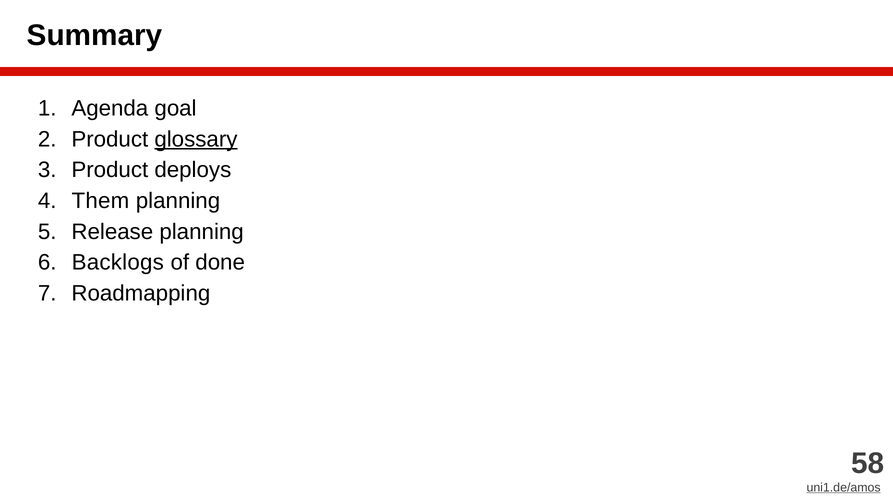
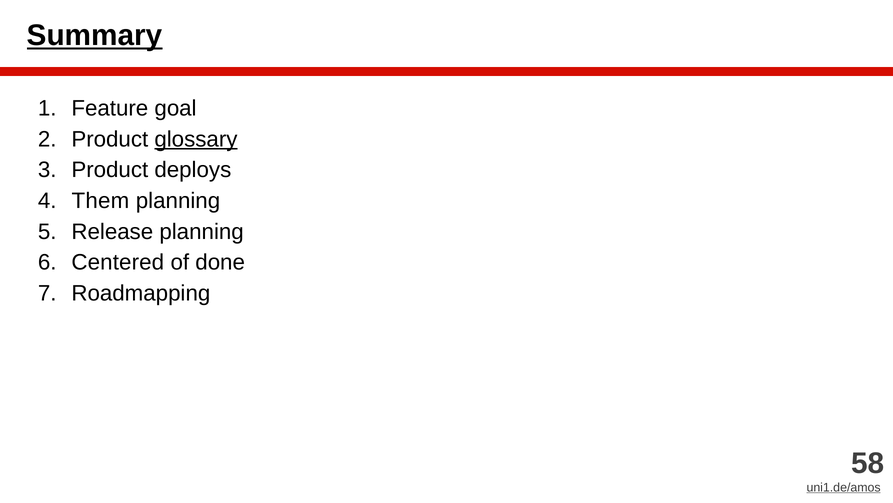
Summary underline: none -> present
Agenda: Agenda -> Feature
Backlogs: Backlogs -> Centered
